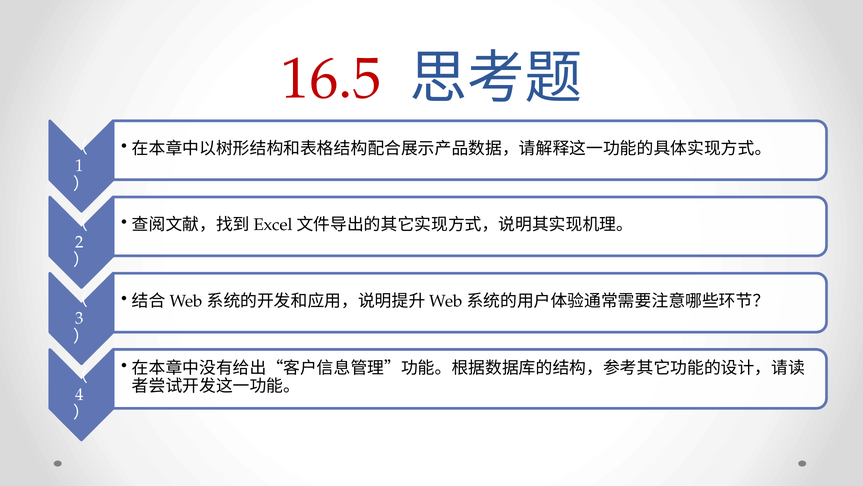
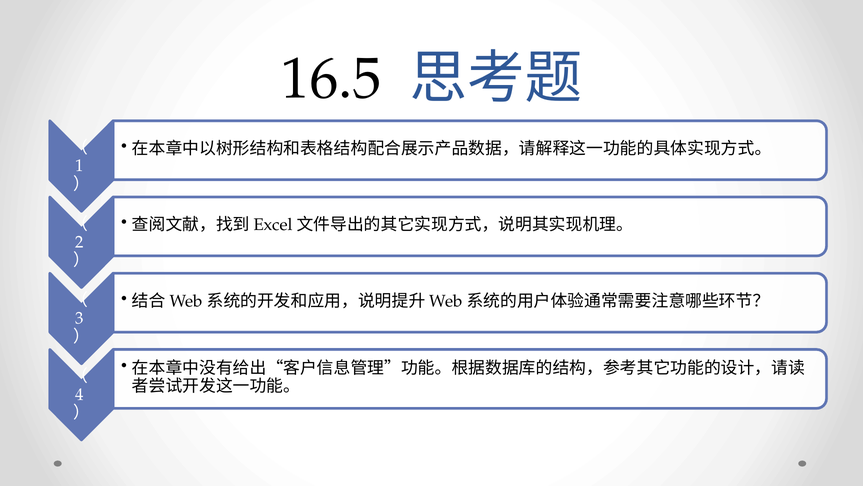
16.5 colour: red -> black
